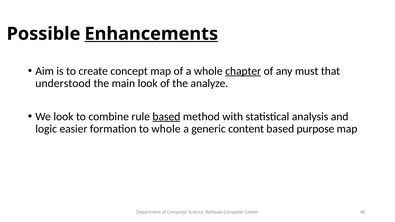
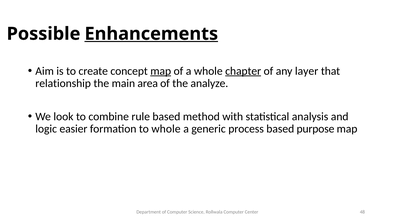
map at (161, 71) underline: none -> present
must: must -> layer
understood: understood -> relationship
main look: look -> area
based at (166, 117) underline: present -> none
content: content -> process
